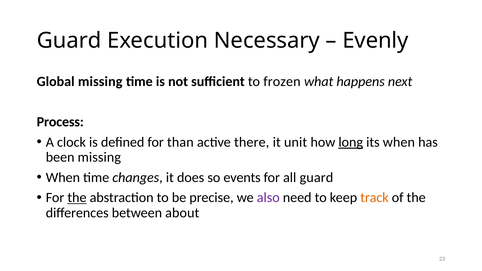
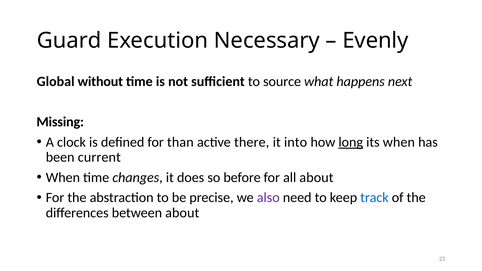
Global missing: missing -> without
frozen: frozen -> source
Process: Process -> Missing
unit: unit -> into
been missing: missing -> current
events: events -> before
all guard: guard -> about
the at (77, 198) underline: present -> none
track colour: orange -> blue
